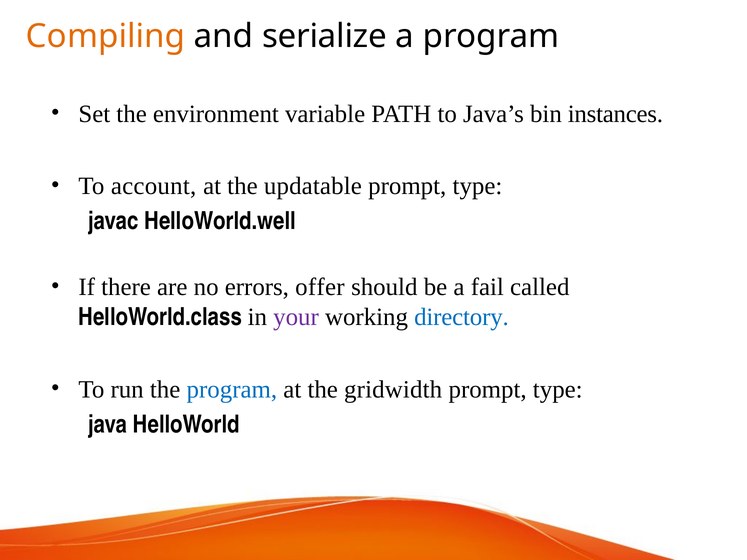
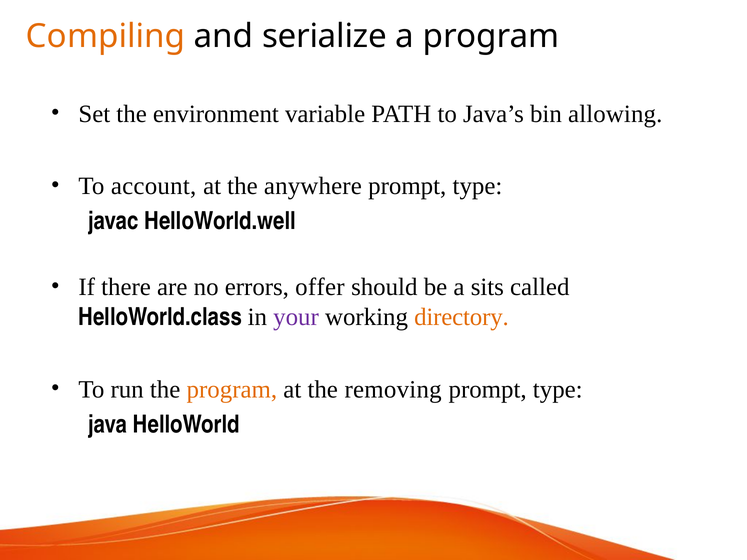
instances: instances -> allowing
updatable: updatable -> anywhere
fail: fail -> sits
directory colour: blue -> orange
program at (232, 389) colour: blue -> orange
gridwidth: gridwidth -> removing
